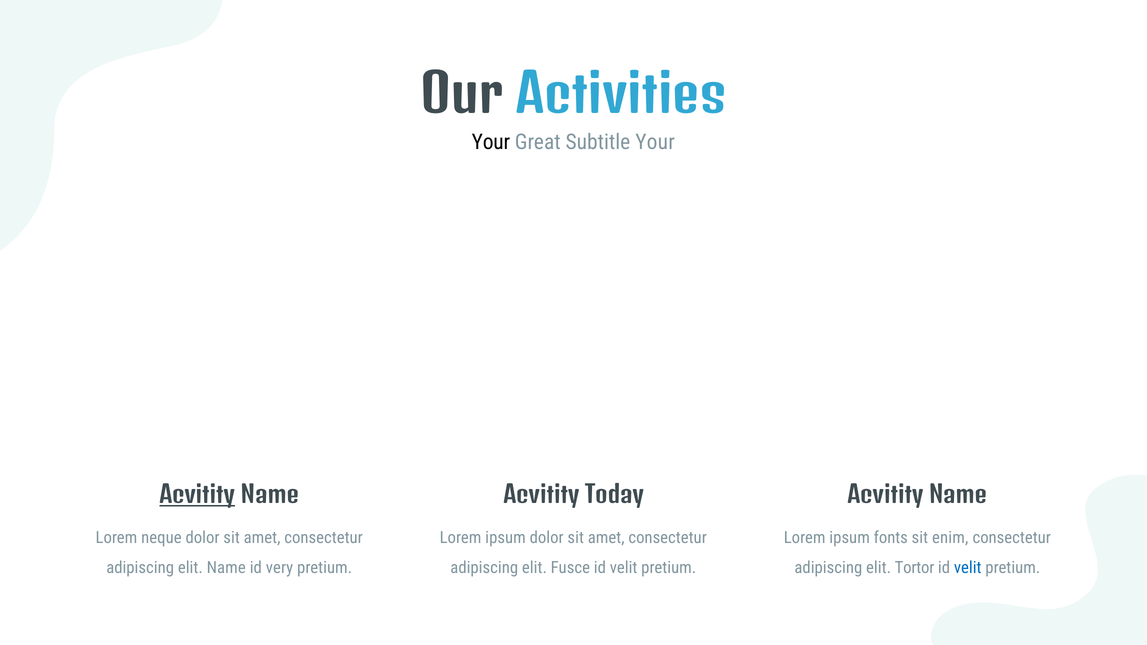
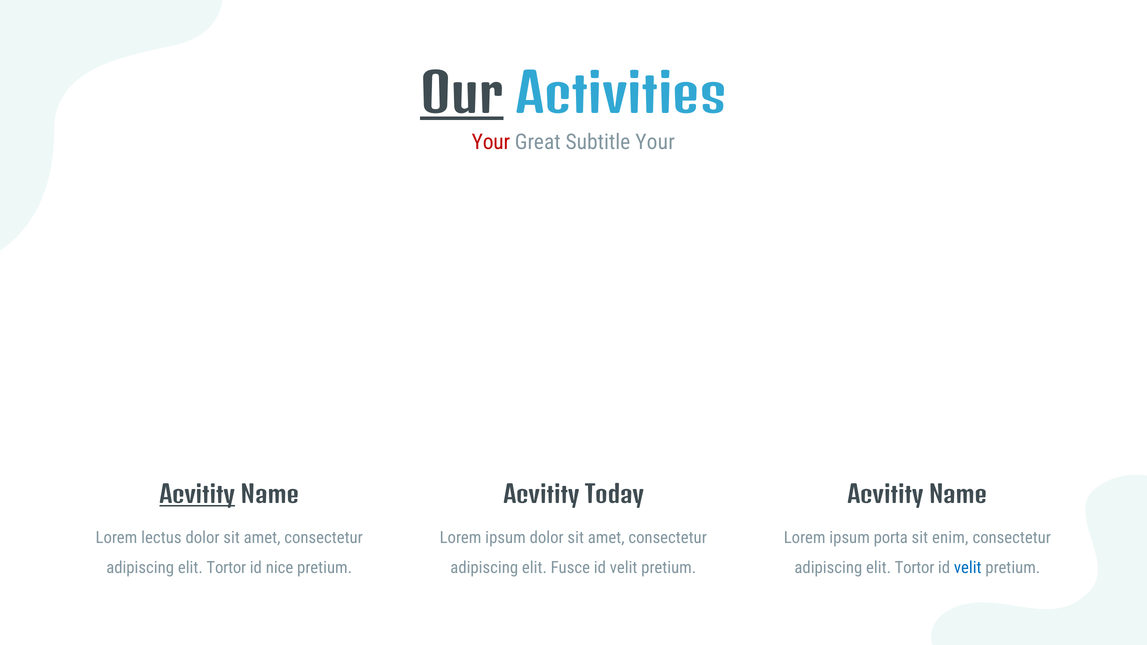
Our underline: none -> present
Your at (491, 142) colour: black -> red
neque: neque -> lectus
fonts: fonts -> porta
Name at (226, 568): Name -> Tortor
very: very -> nice
